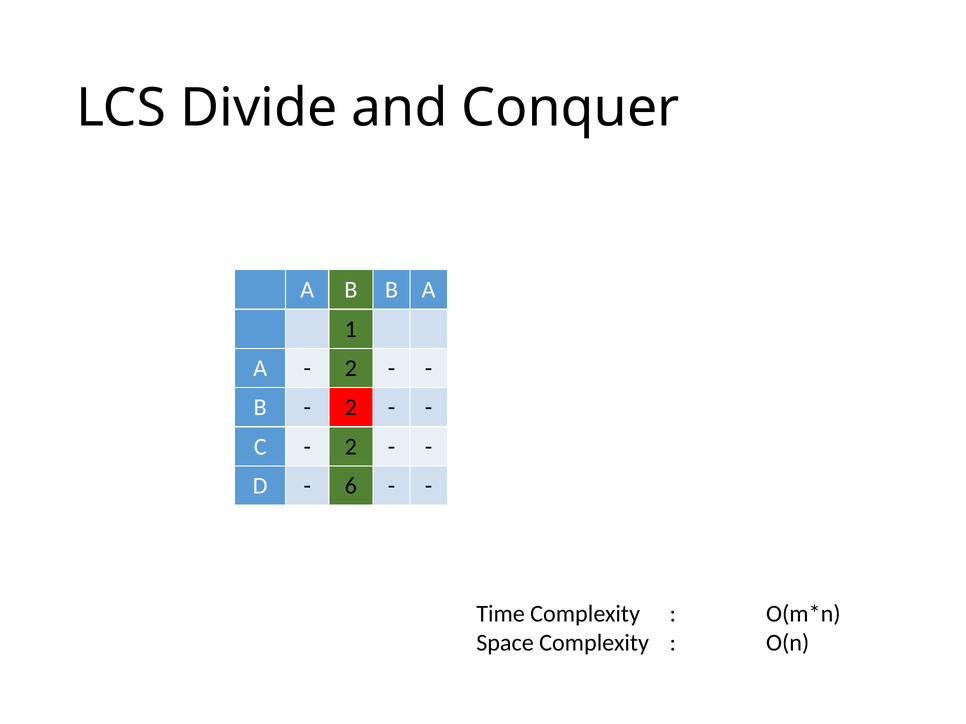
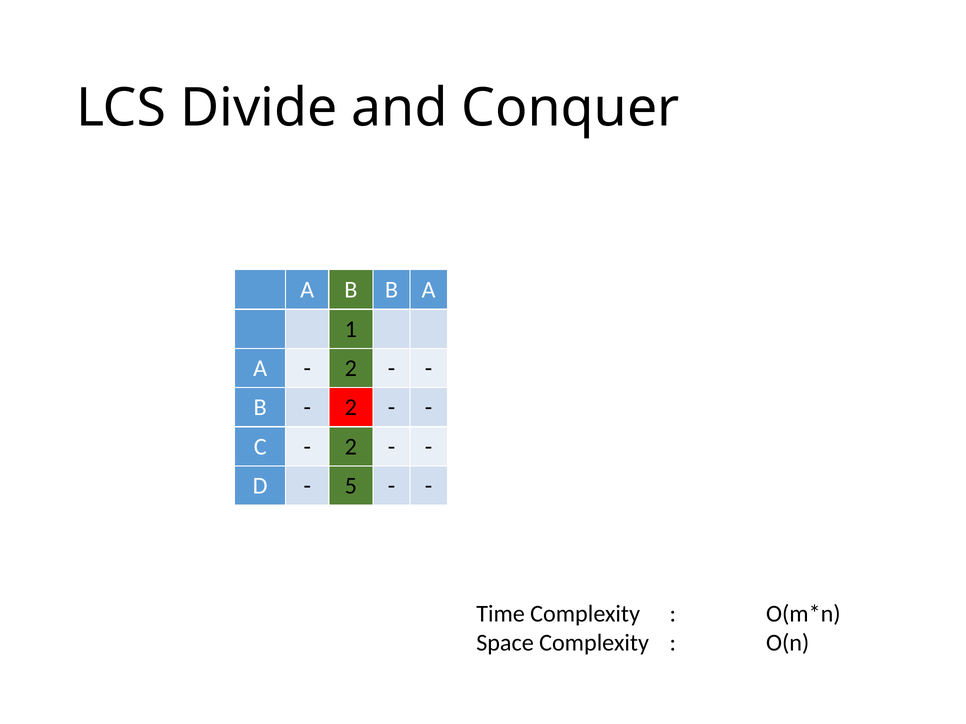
6: 6 -> 5
